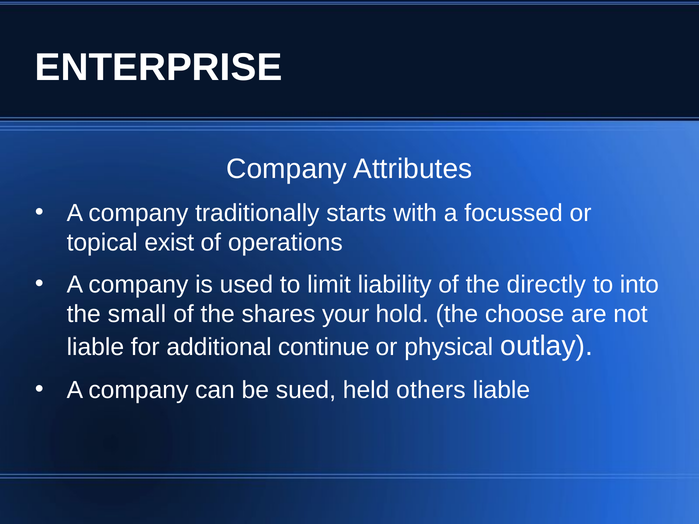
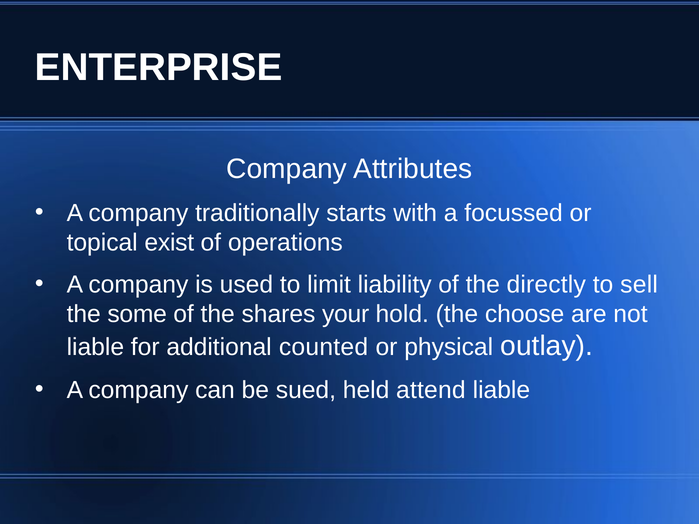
into: into -> sell
small: small -> some
continue: continue -> counted
others: others -> attend
